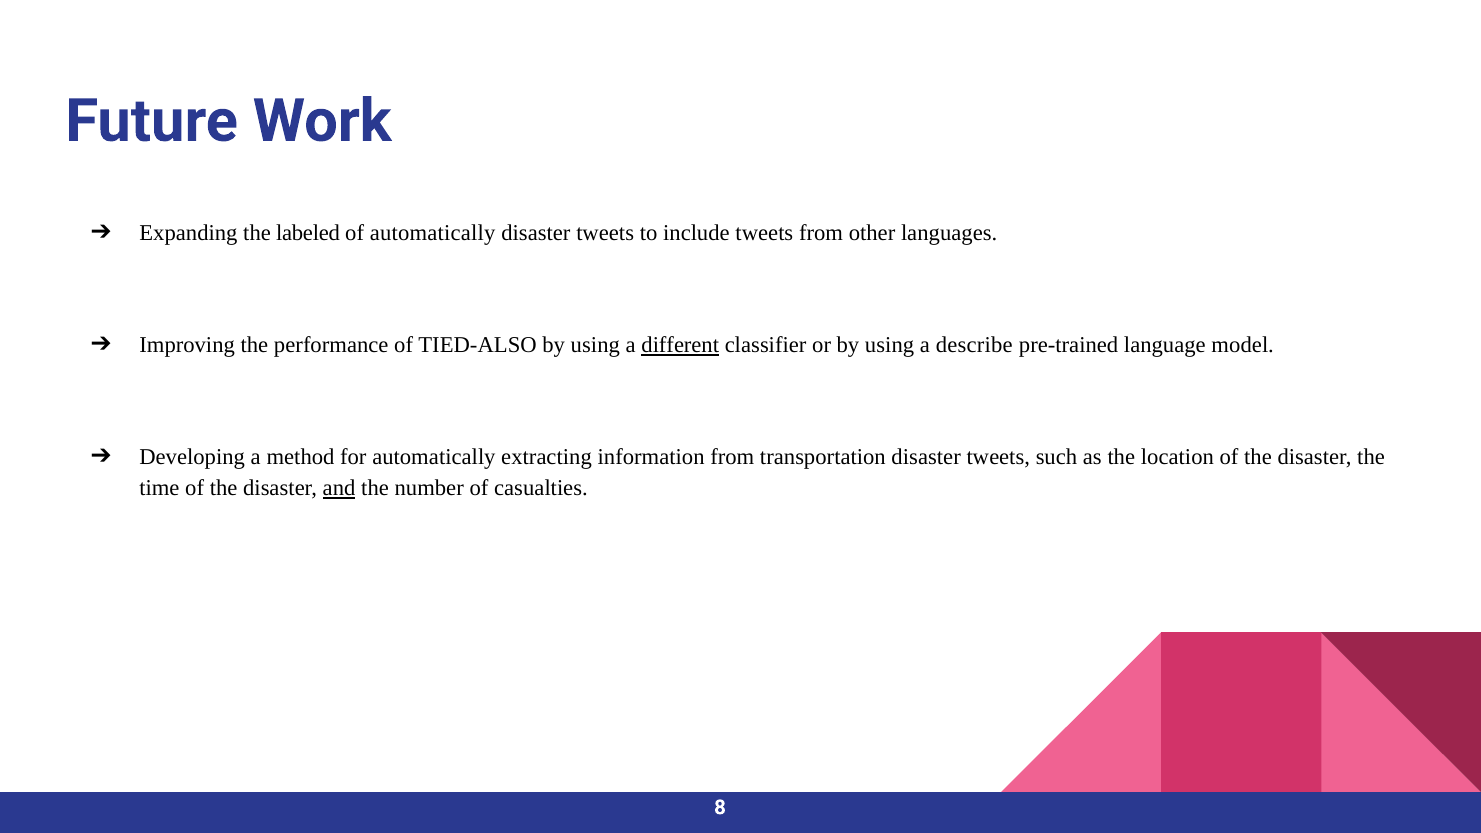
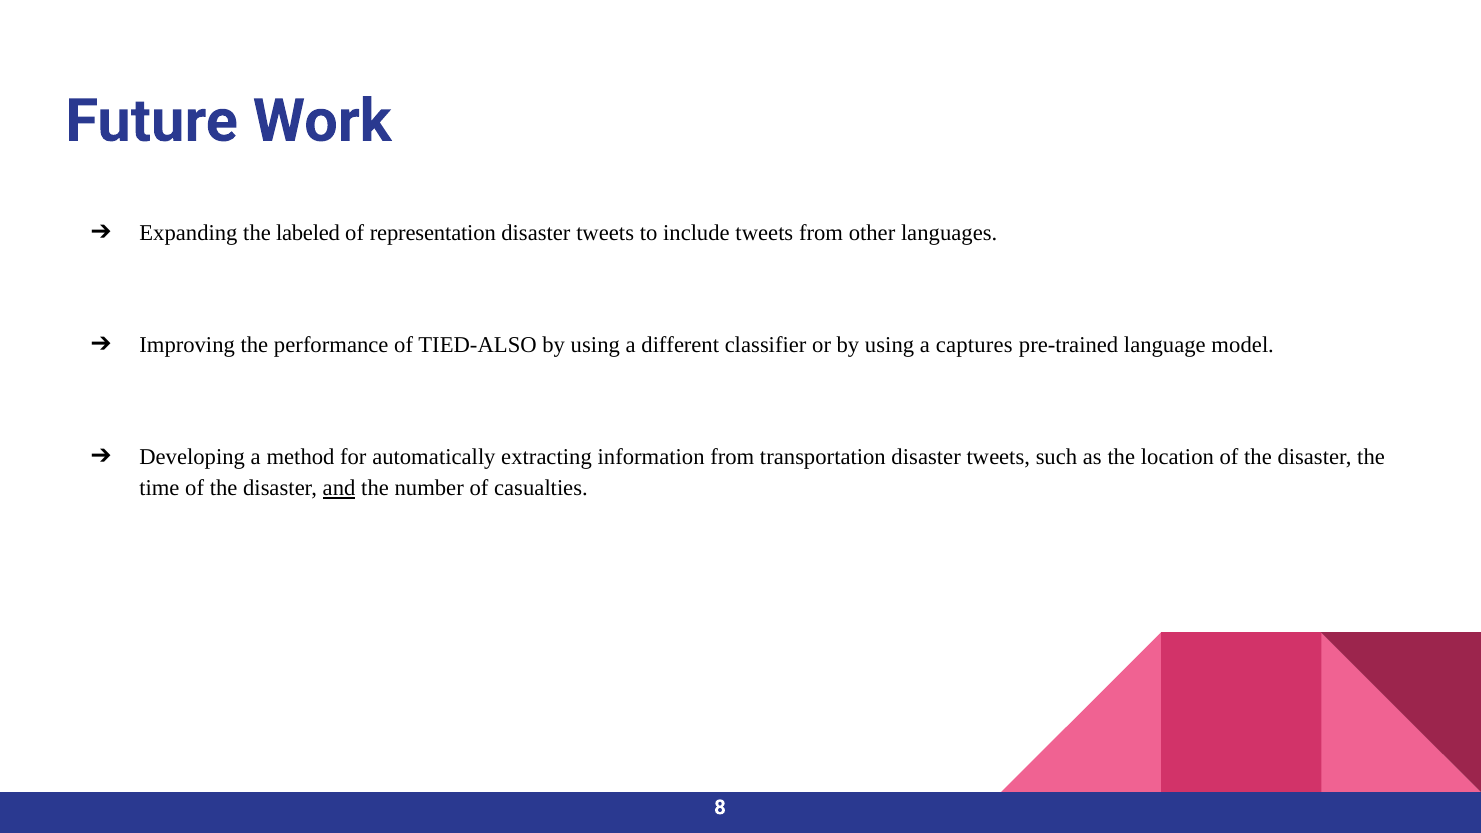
of automatically: automatically -> representation
different underline: present -> none
describe: describe -> captures
